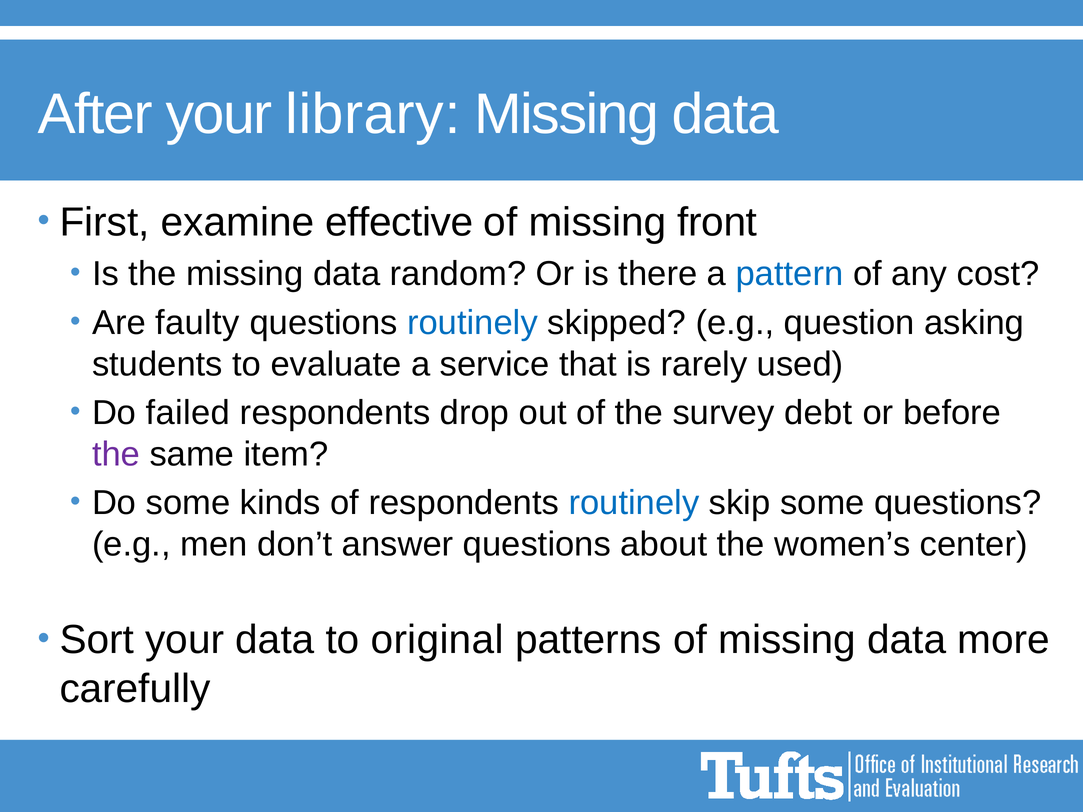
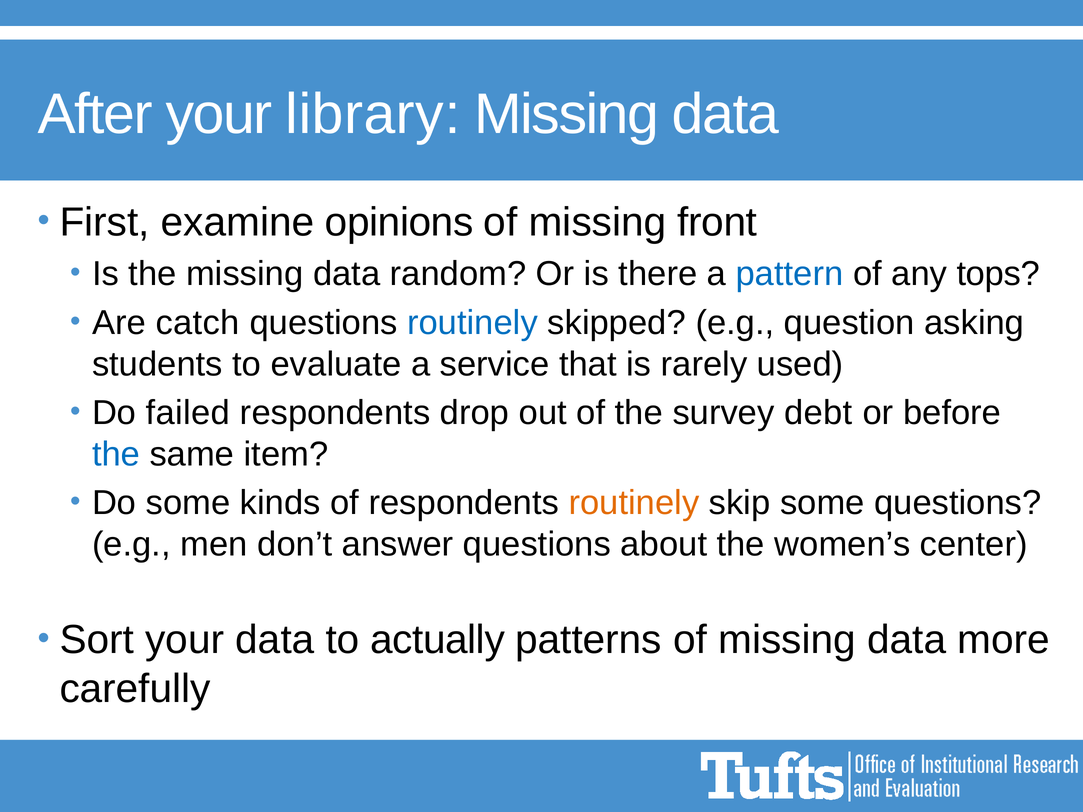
effective: effective -> opinions
cost: cost -> tops
faulty: faulty -> catch
the at (116, 454) colour: purple -> blue
routinely at (634, 503) colour: blue -> orange
original: original -> actually
